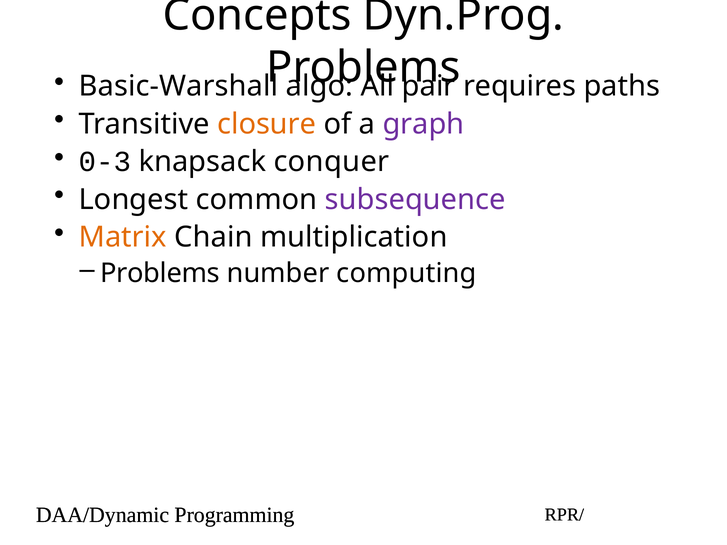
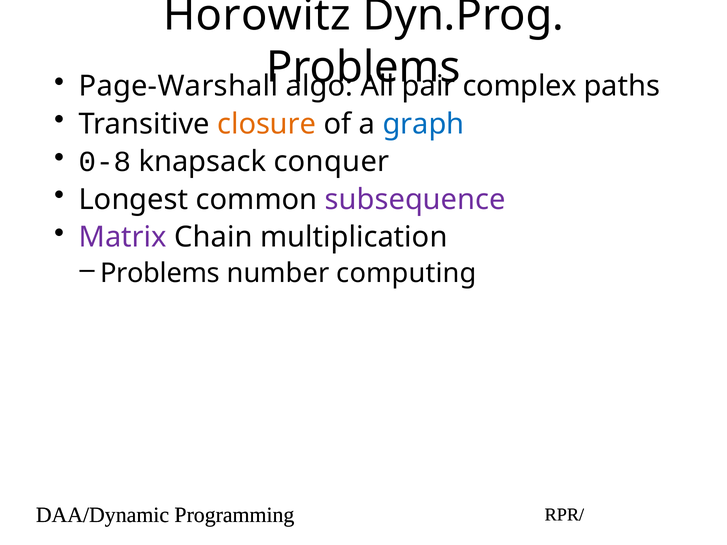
Concepts: Concepts -> Horowitz
Basic-Warshall: Basic-Warshall -> Page-Warshall
requires: requires -> complex
graph colour: purple -> blue
0-3: 0-3 -> 0-8
Matrix colour: orange -> purple
